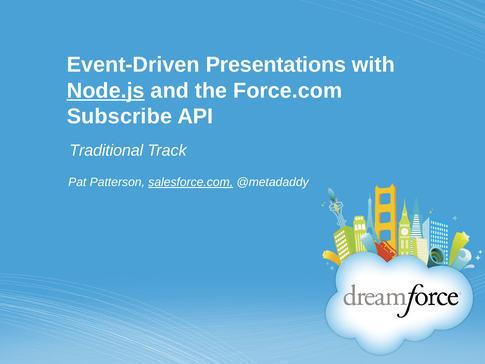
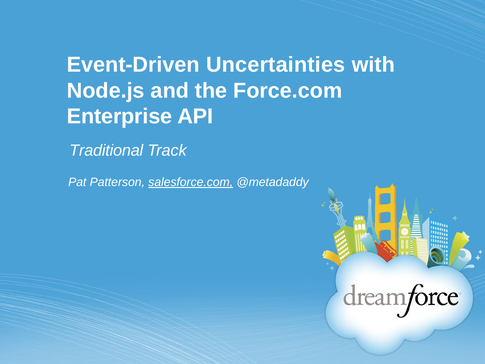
Presentations: Presentations -> Uncertainties
Node.js underline: present -> none
Subscribe: Subscribe -> Enterprise
